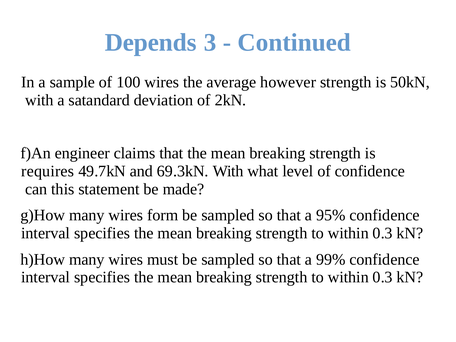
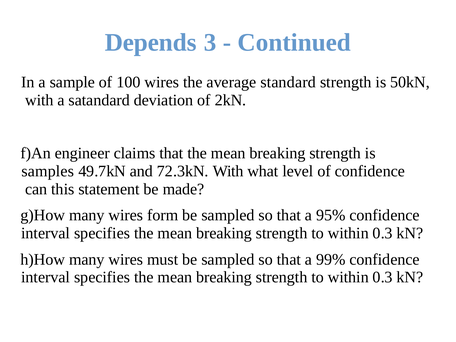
however: however -> standard
requires: requires -> samples
69.3kN: 69.3kN -> 72.3kN
